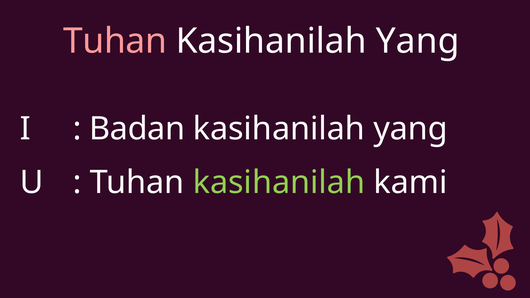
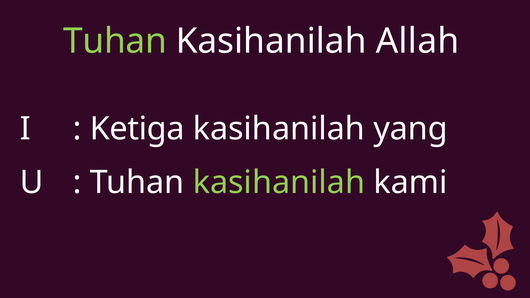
Tuhan at (115, 41) colour: pink -> light green
Yang at (418, 41): Yang -> Allah
Badan: Badan -> Ketiga
